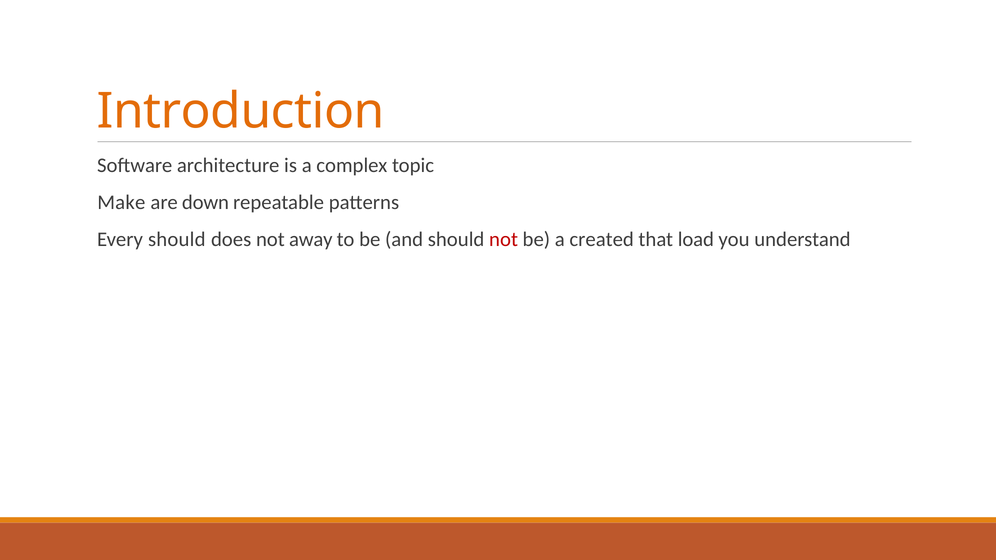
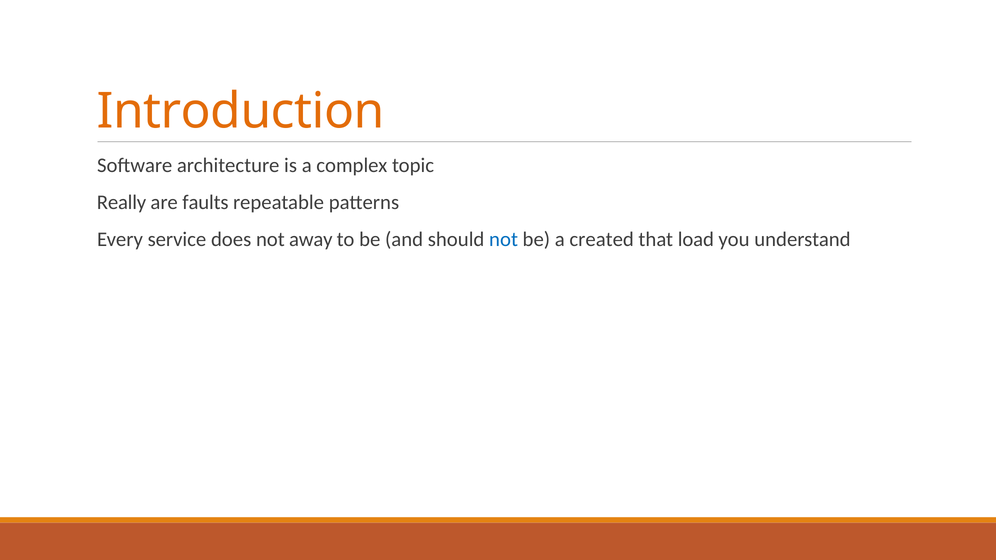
Make: Make -> Really
down: down -> faults
Every should: should -> service
not at (504, 239) colour: red -> blue
